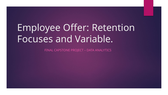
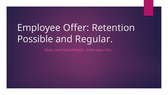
Focuses: Focuses -> Possible
Variable: Variable -> Regular
